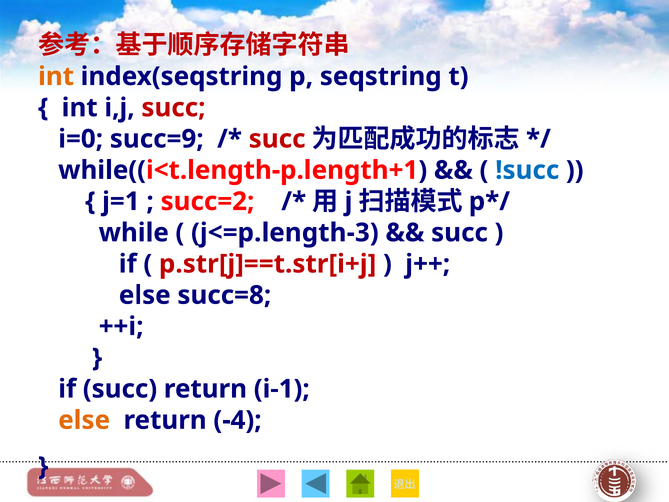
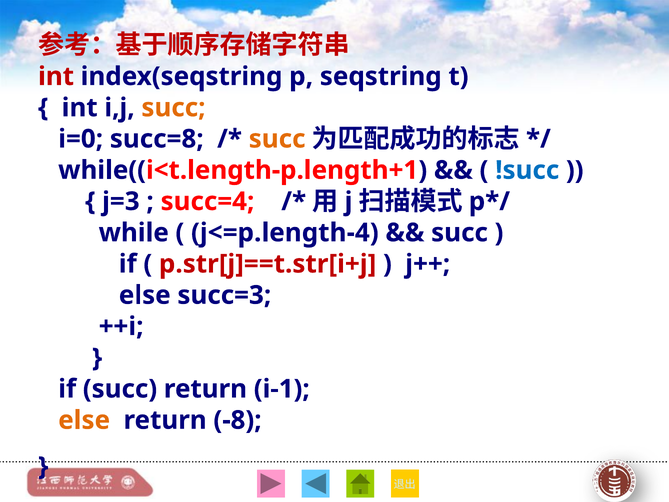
int at (56, 76) colour: orange -> red
succ at (173, 108) colour: red -> orange
succ=9: succ=9 -> succ=8
succ at (277, 139) colour: red -> orange
j=1: j=1 -> j=3
succ=2: succ=2 -> succ=4
j<=p.length-3: j<=p.length-3 -> j<=p.length-4
succ=8: succ=8 -> succ=3
-4: -4 -> -8
